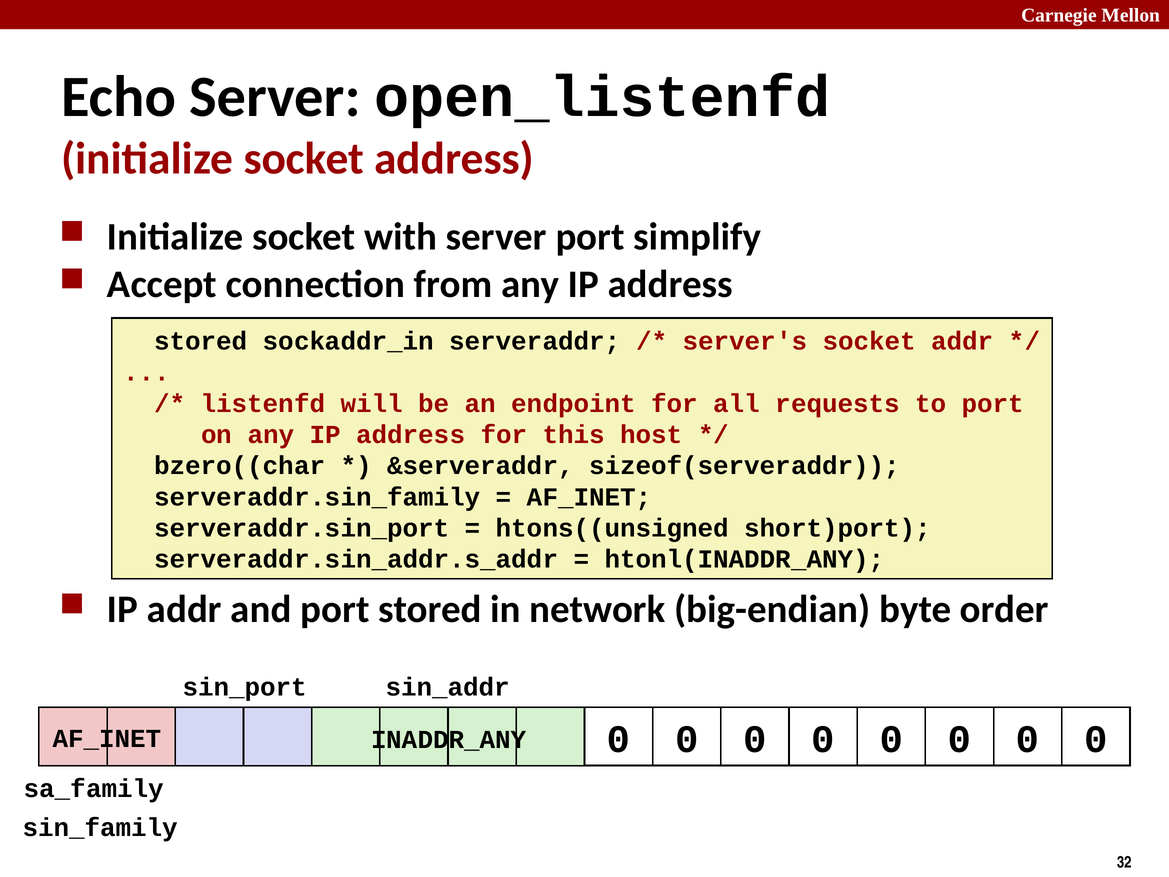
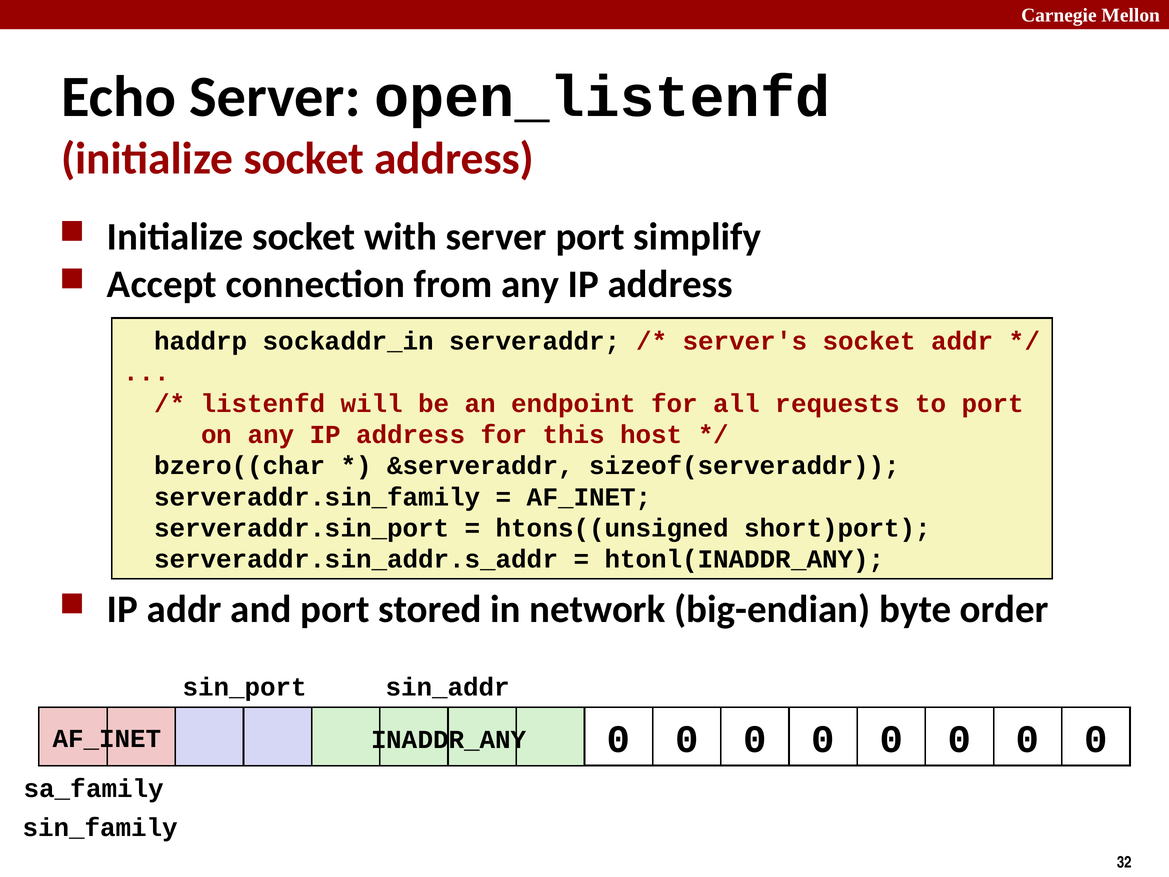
stored at (201, 341): stored -> haddrp
